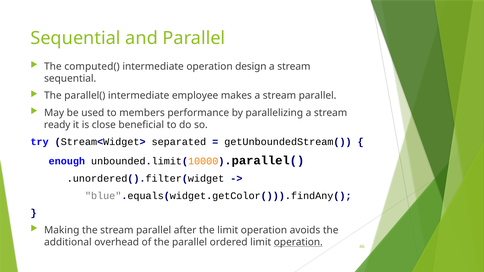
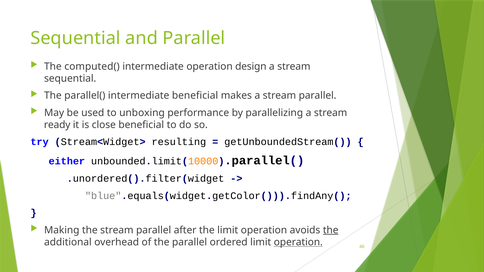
intermediate employee: employee -> beneficial
members: members -> unboxing
separated: separated -> resulting
enough: enough -> either
the at (331, 230) underline: none -> present
